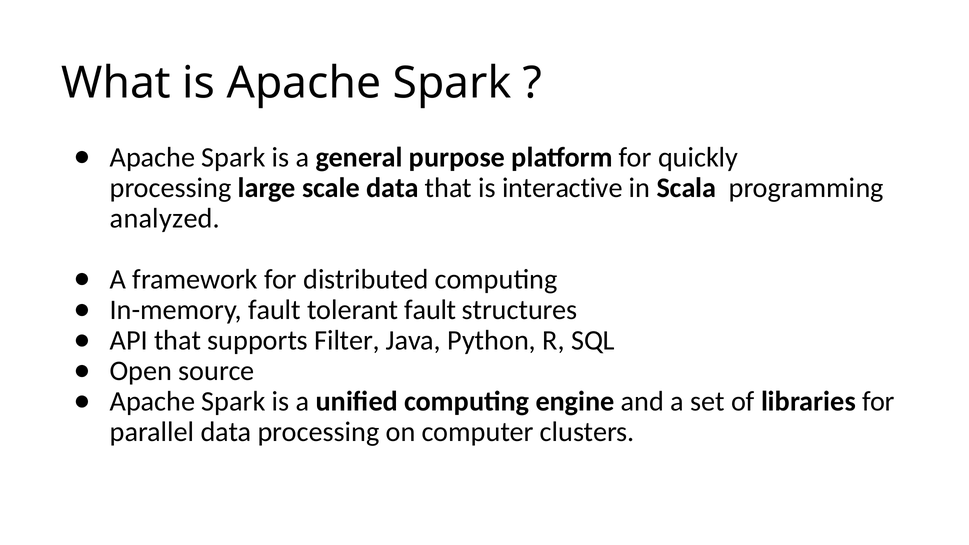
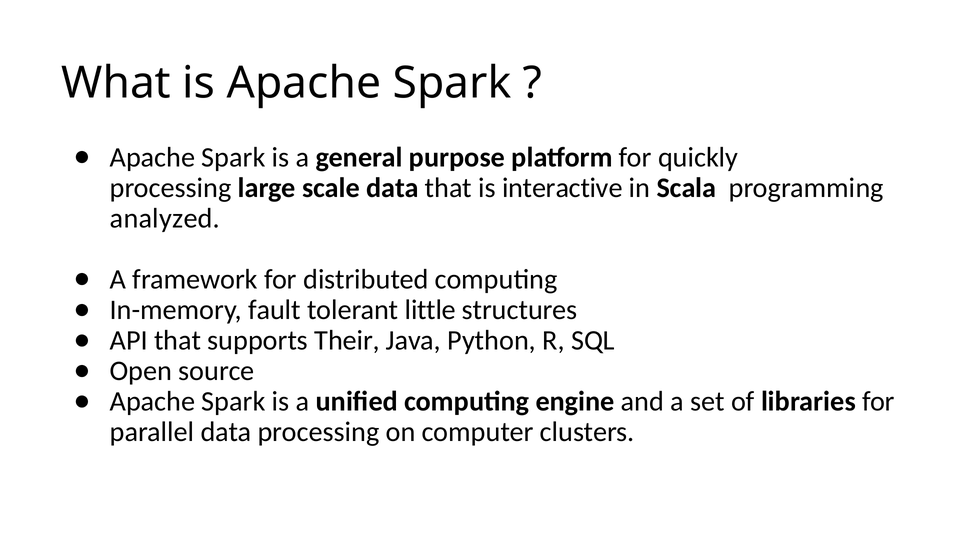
tolerant fault: fault -> little
Filter: Filter -> Their
